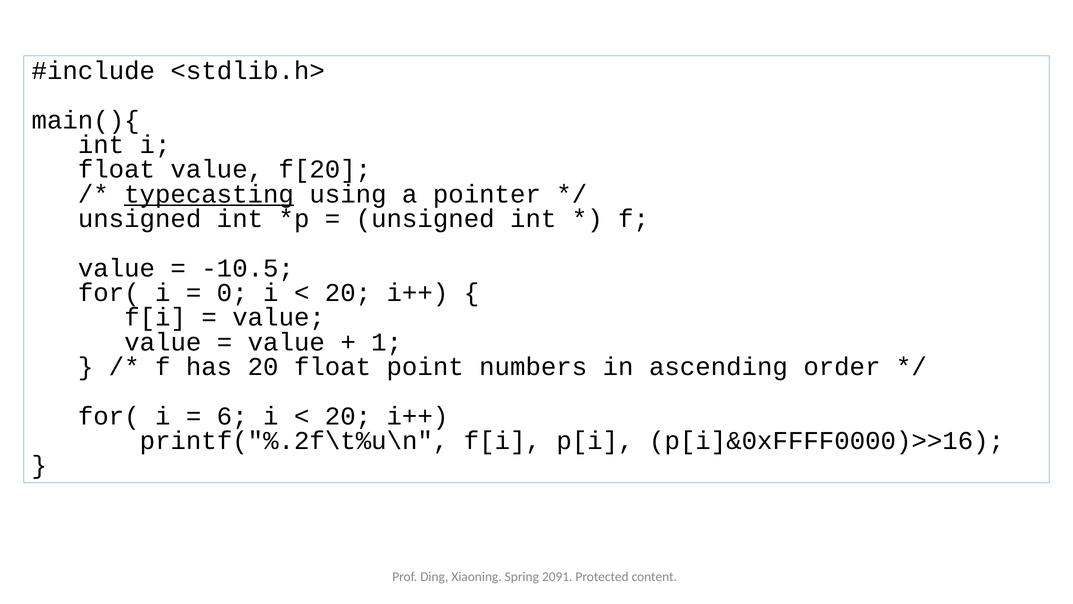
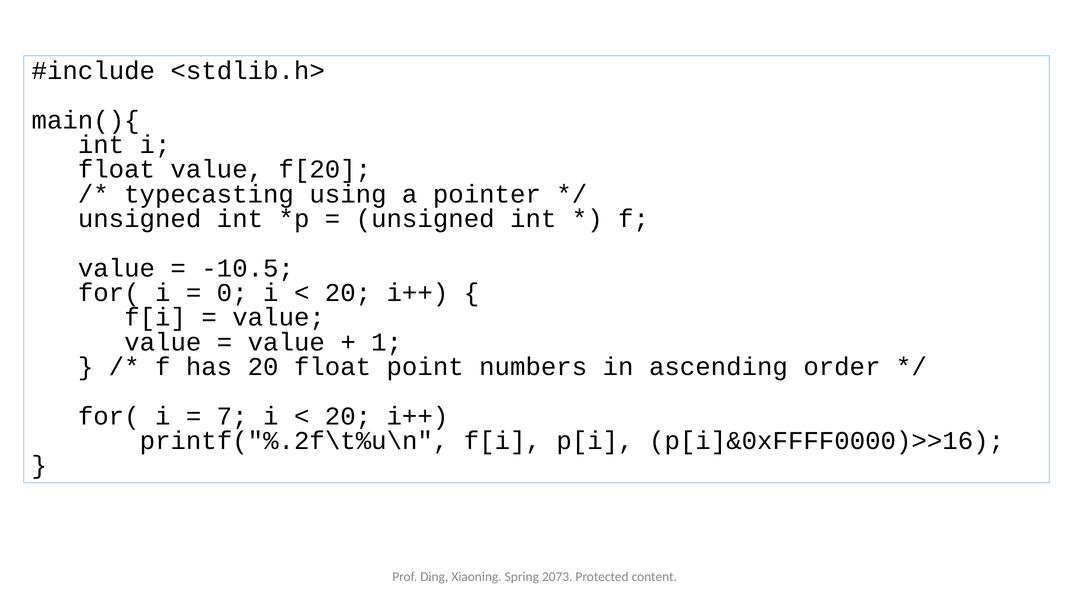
typecasting underline: present -> none
6: 6 -> 7
2091: 2091 -> 2073
